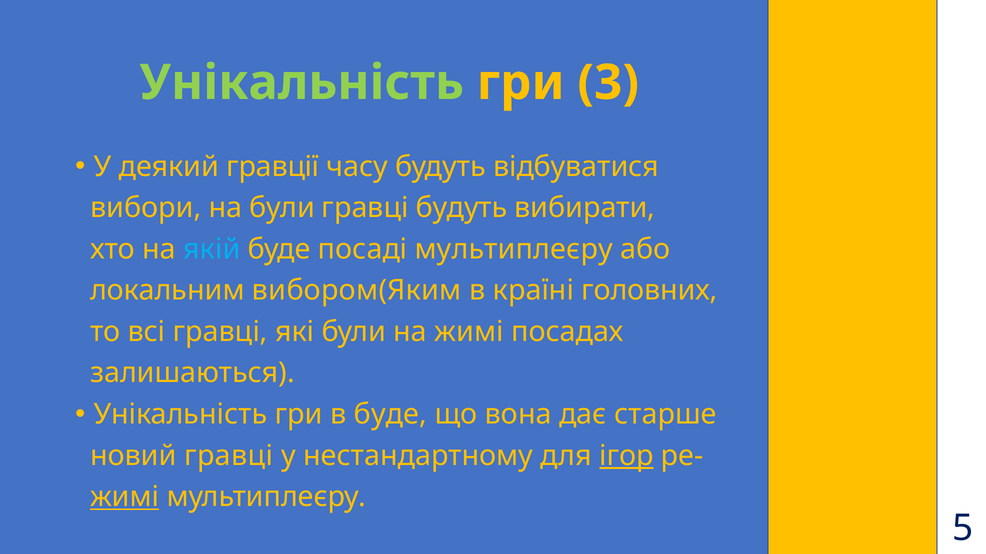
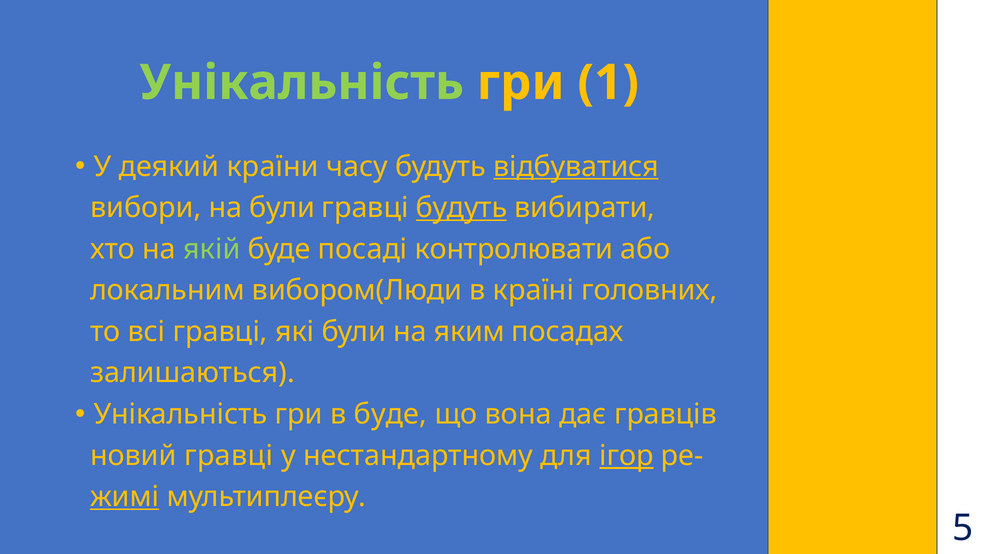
3: 3 -> 1
гравції: гравції -> країни
відбуватися underline: none -> present
будуть at (461, 208) underline: none -> present
якій colour: light blue -> light green
посаді мультиплеєру: мультиплеєру -> контролювати
вибором(Яким: вибором(Яким -> вибором(Люди
на жимі: жимі -> яким
старше: старше -> гравців
